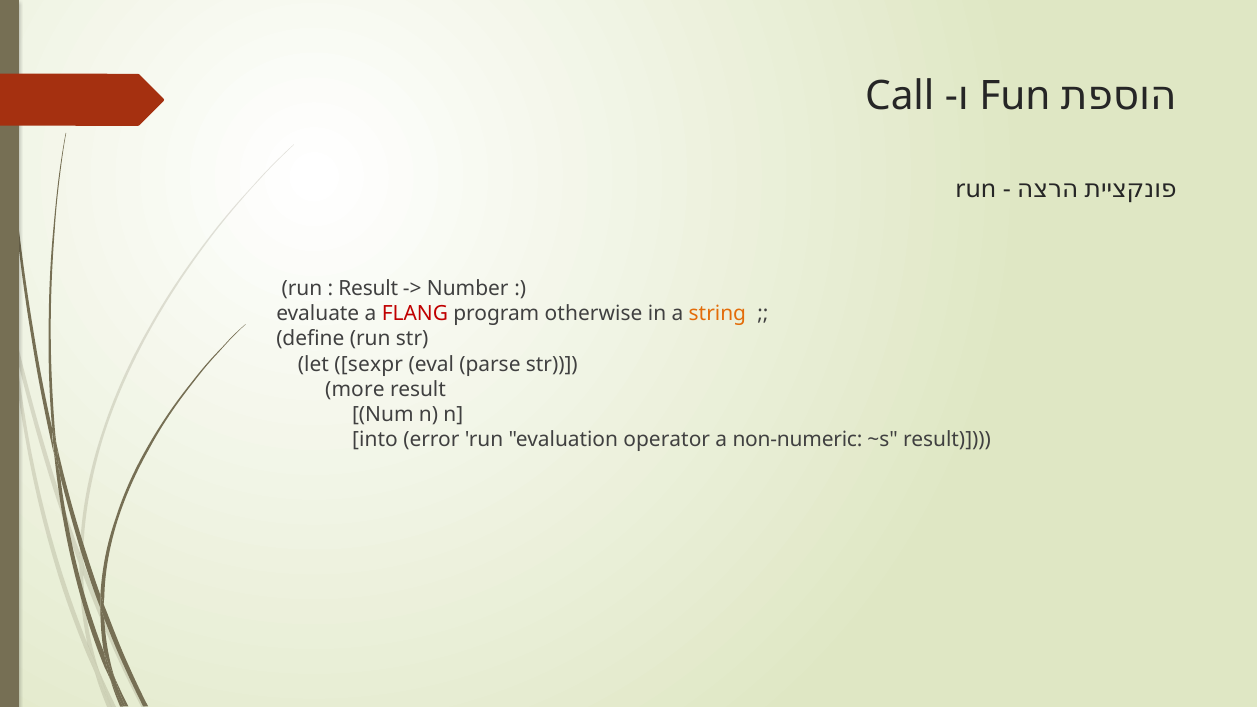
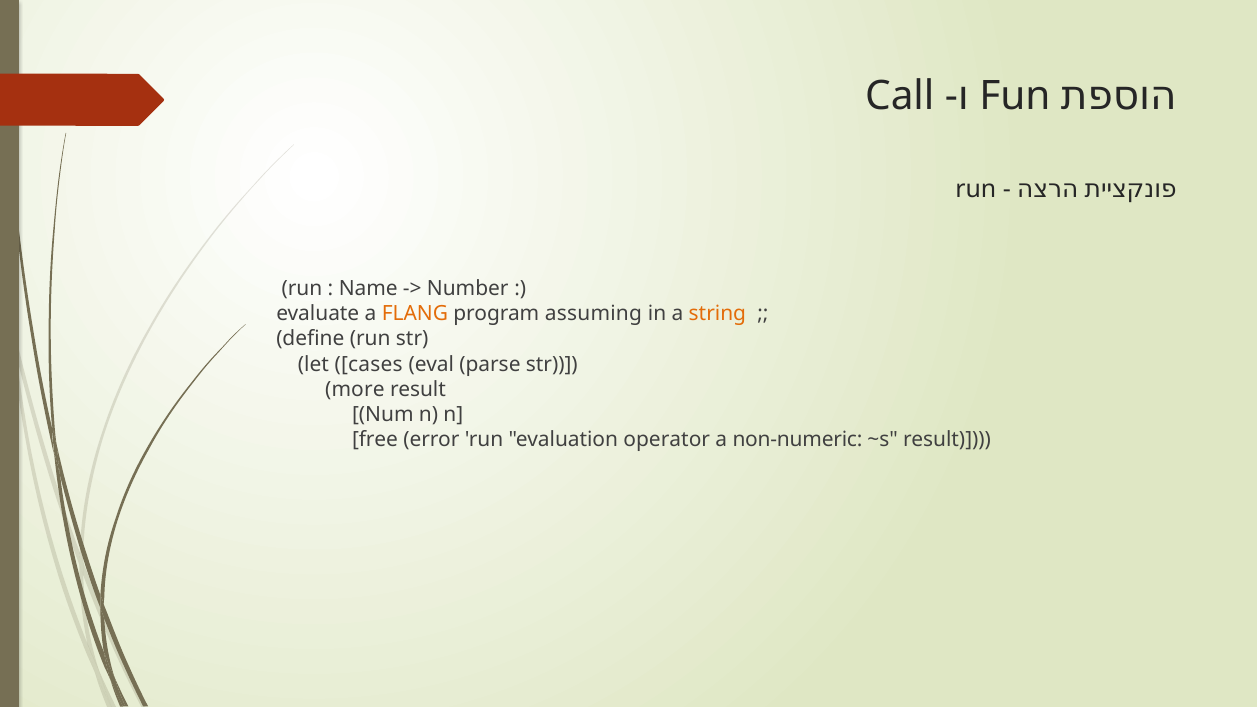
Result at (368, 289): Result -> Name
FLANG colour: red -> orange
otherwise: otherwise -> assuming
sexpr: sexpr -> cases
into: into -> free
